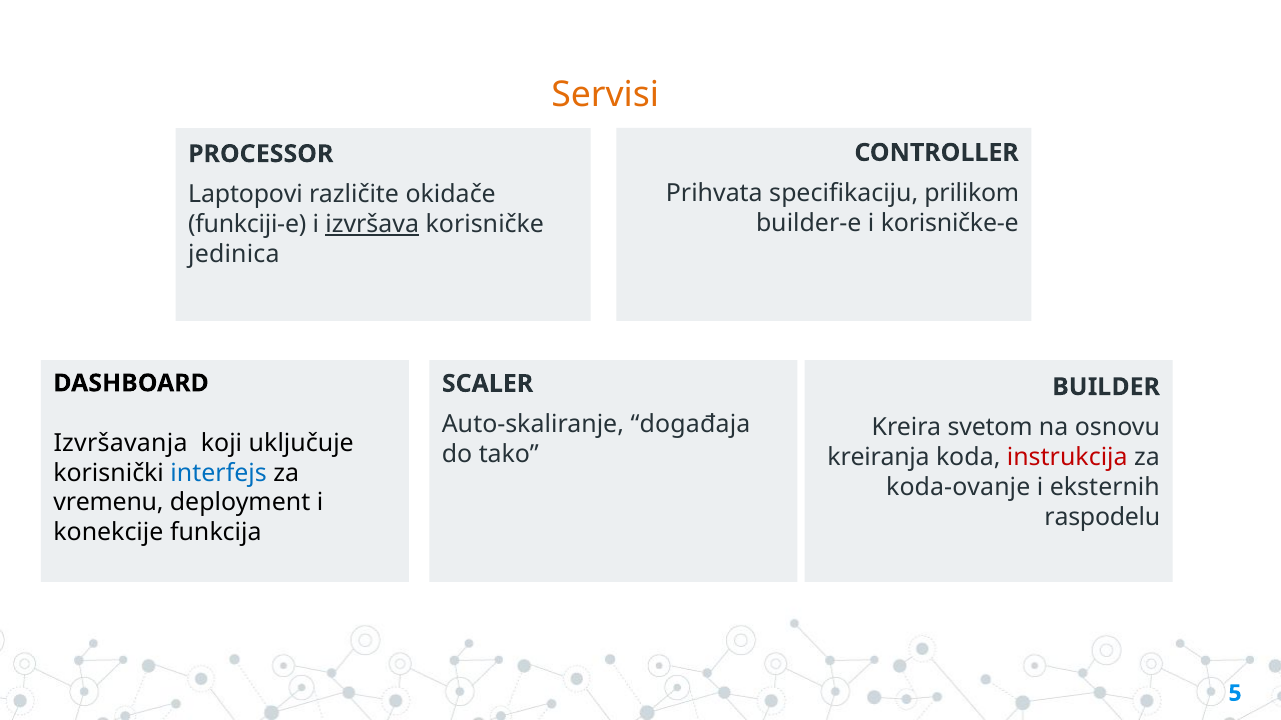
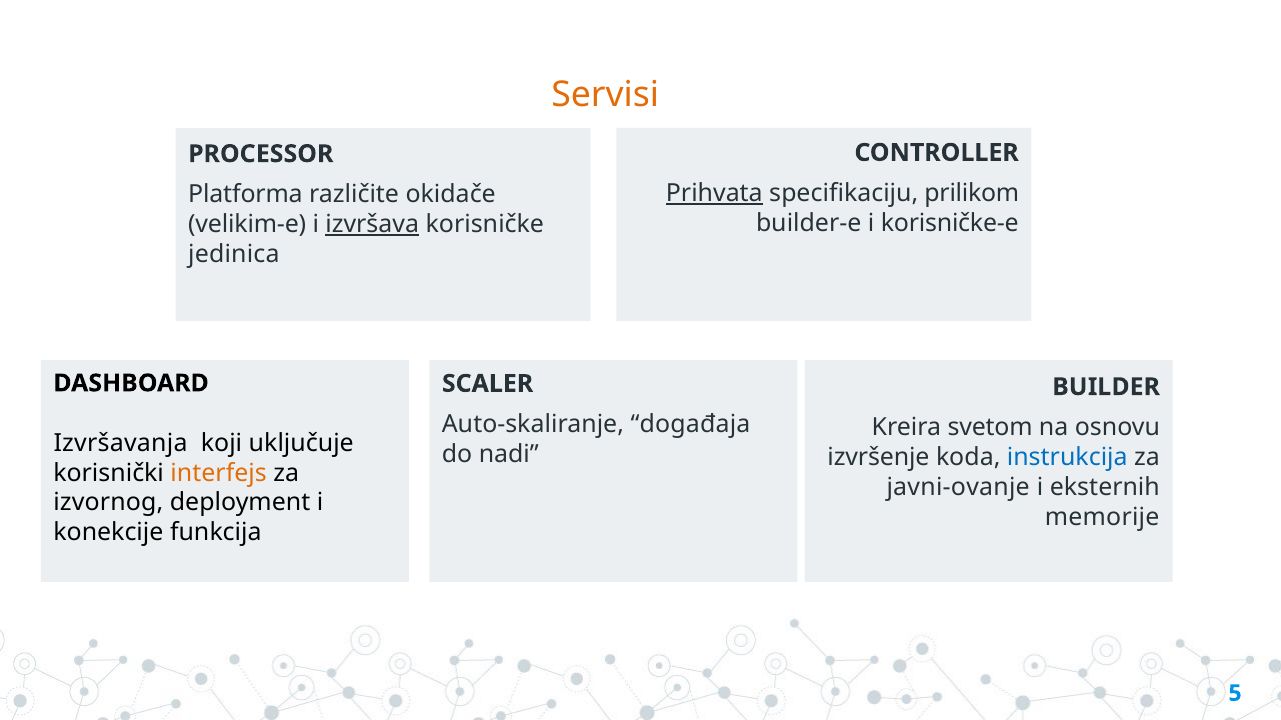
Prihvata underline: none -> present
Laptopovi: Laptopovi -> Platforma
funkciji-e: funkciji-e -> velikim-e
tako: tako -> nadi
kreiranja: kreiranja -> izvršenje
instrukcija colour: red -> blue
interfejs colour: blue -> orange
koda-ovanje: koda-ovanje -> javni-ovanje
vremenu: vremenu -> izvornog
raspodelu: raspodelu -> memorije
